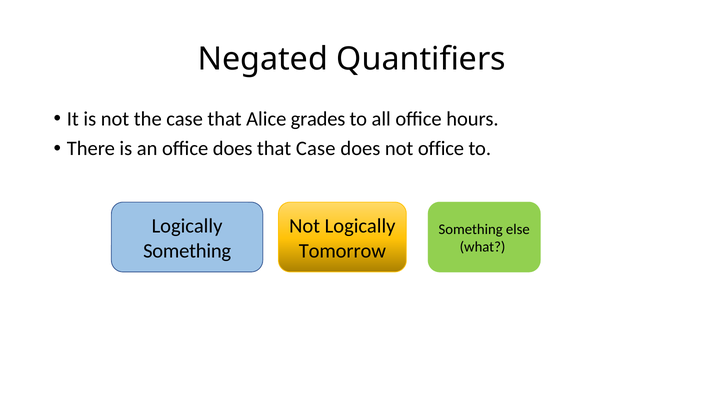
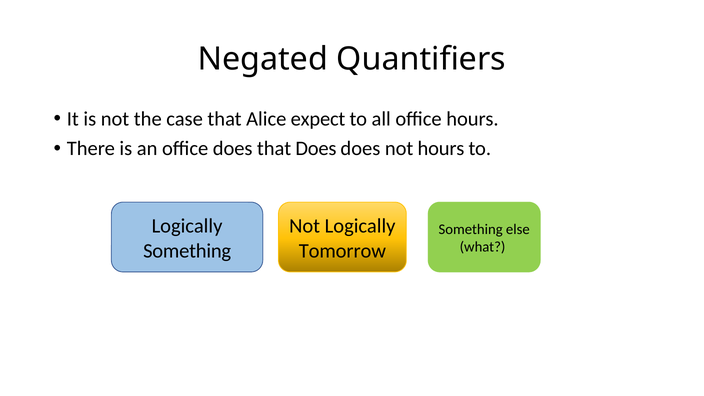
grades: grades -> expect
that Case: Case -> Does
not office: office -> hours
